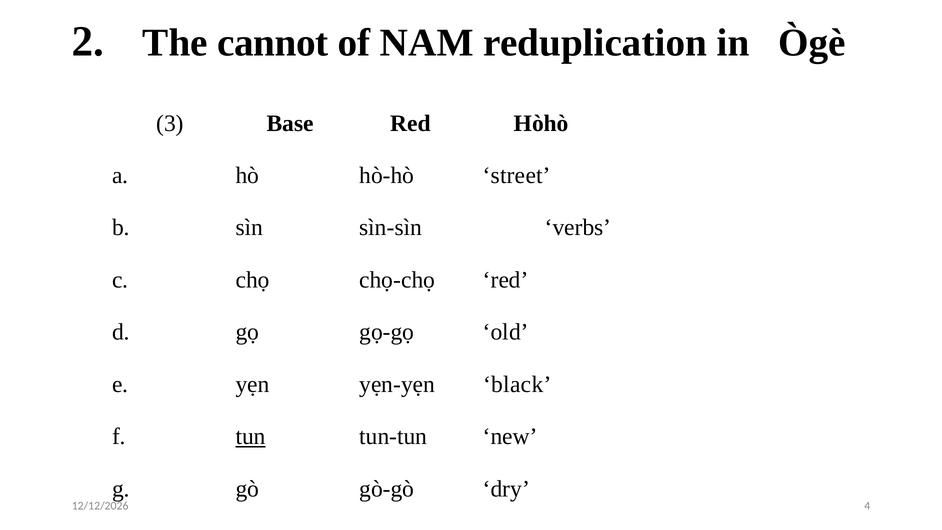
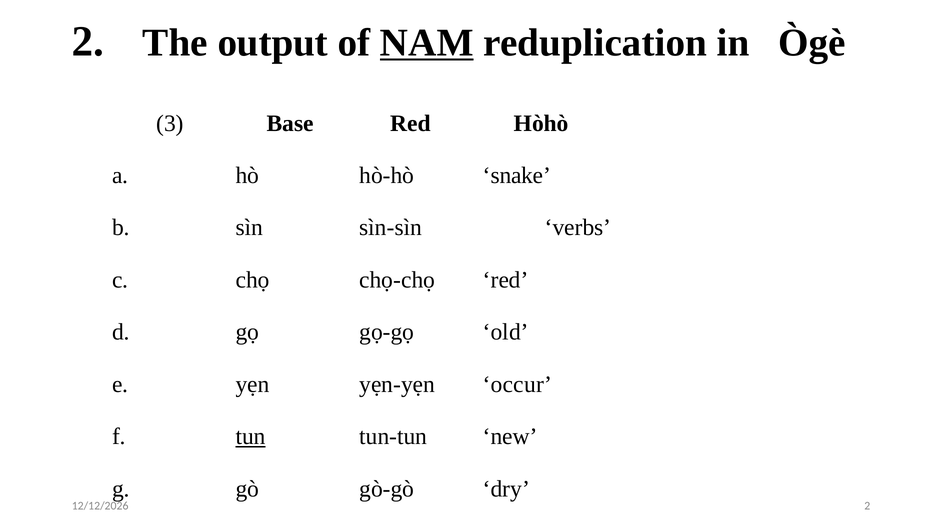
cannot: cannot -> output
NAM underline: none -> present
street: street -> snake
black: black -> occur
4 at (867, 506): 4 -> 2
